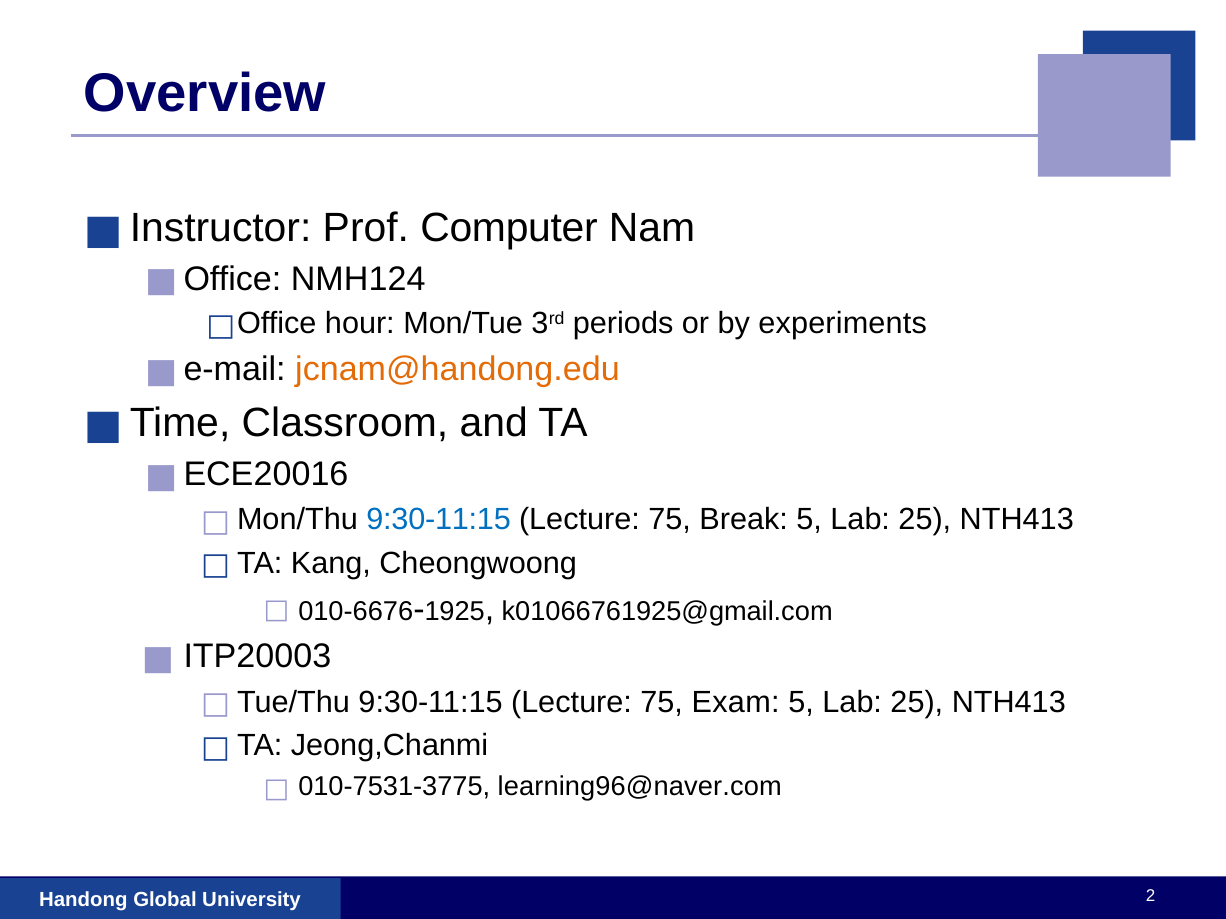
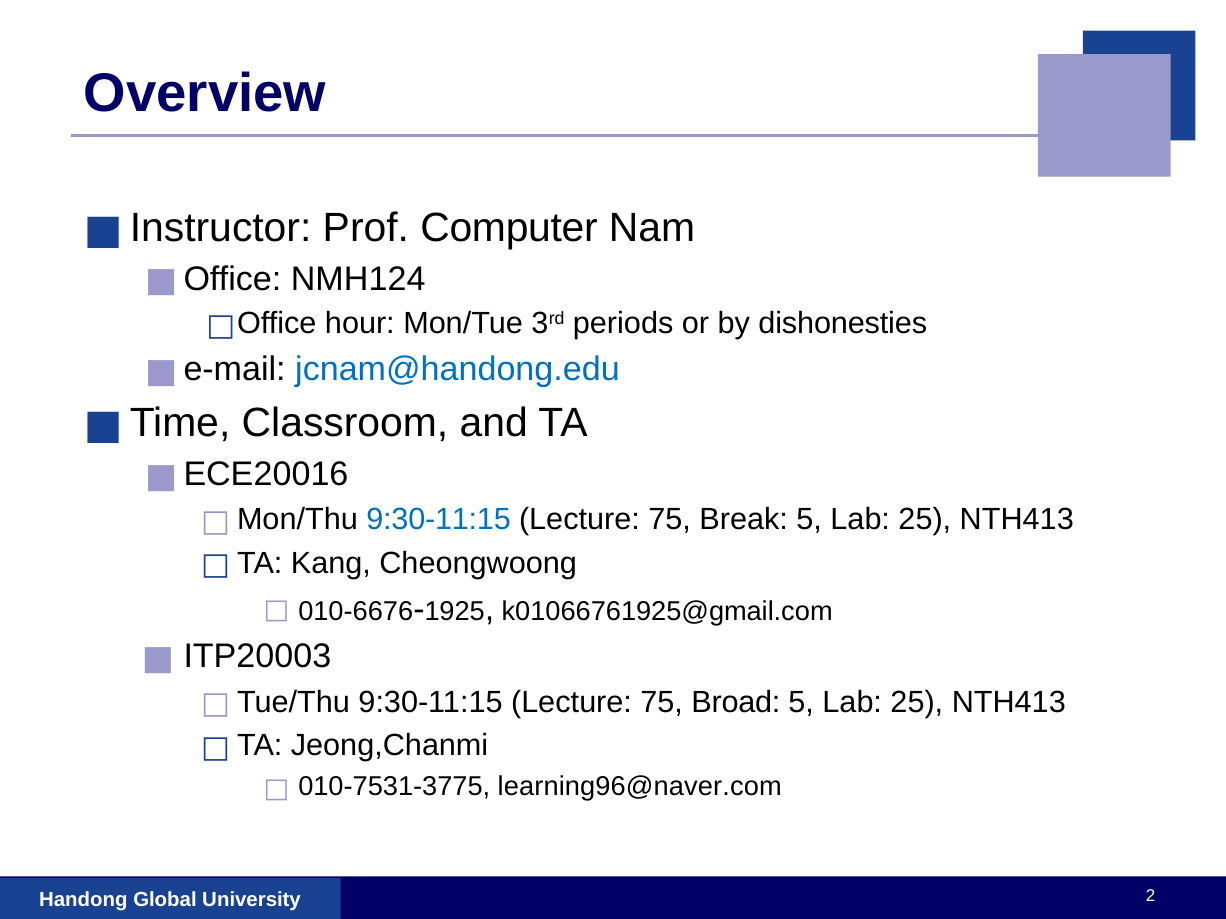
experiments: experiments -> dishonesties
jcnam@handong.edu colour: orange -> blue
Exam: Exam -> Broad
